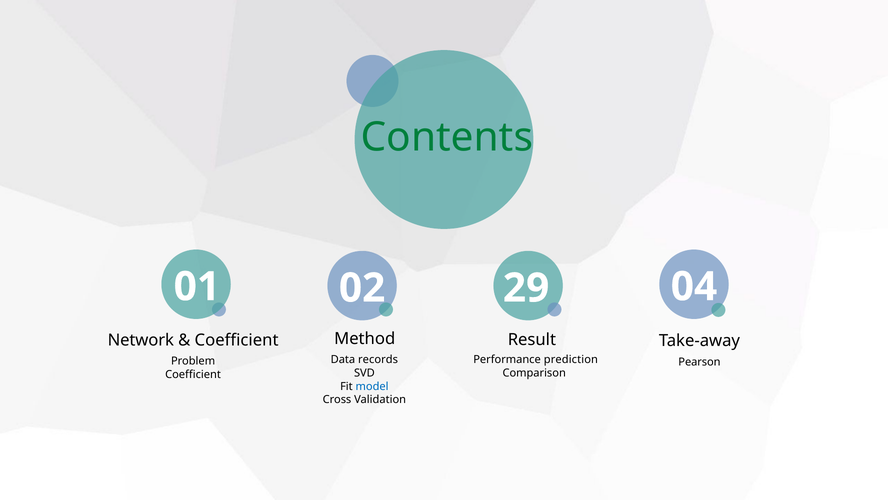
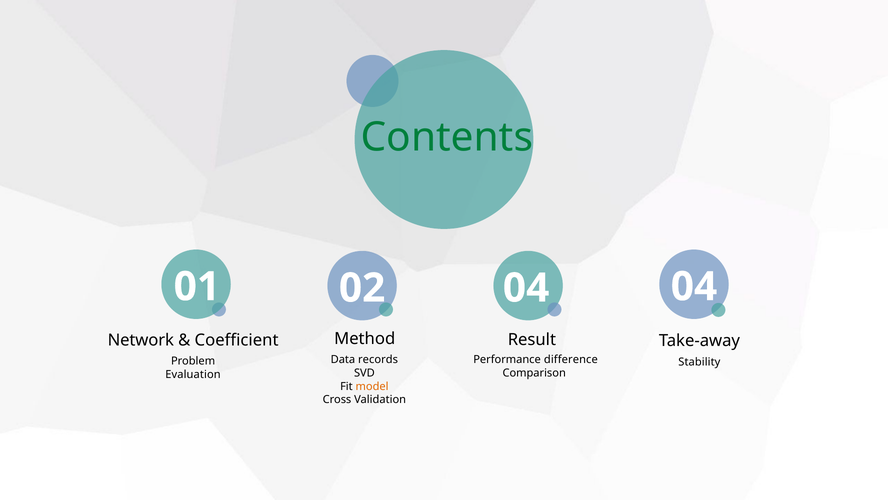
02 29: 29 -> 04
prediction: prediction -> difference
Pearson: Pearson -> Stability
Coefficient at (193, 374): Coefficient -> Evaluation
model colour: blue -> orange
